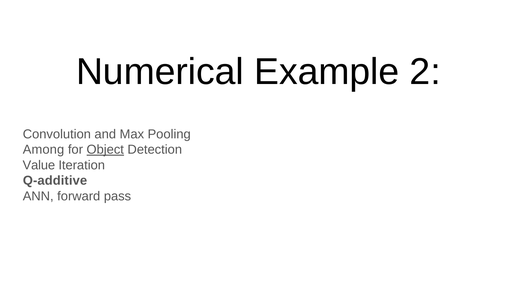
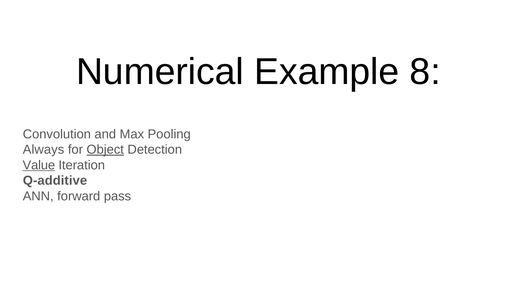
2: 2 -> 8
Among: Among -> Always
Value underline: none -> present
